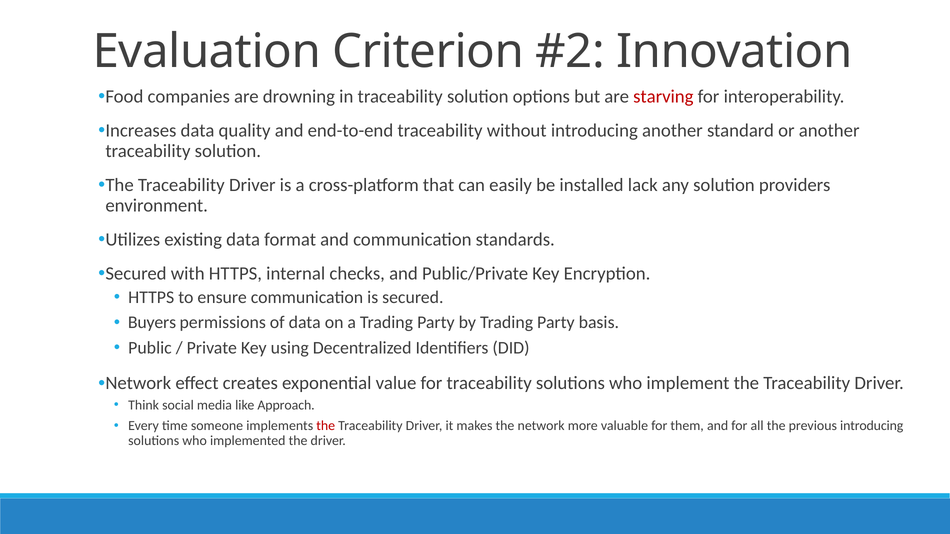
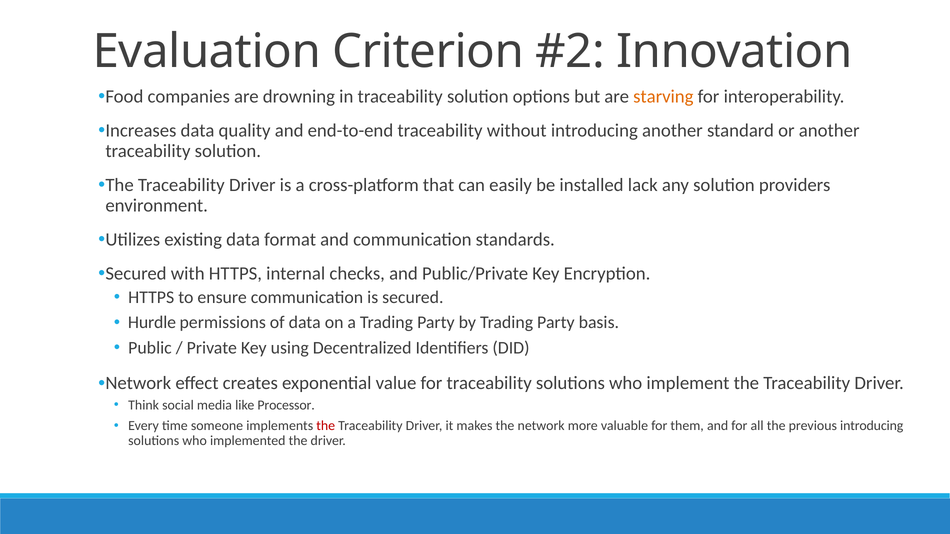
starving colour: red -> orange
Buyers: Buyers -> Hurdle
Approach: Approach -> Processor
